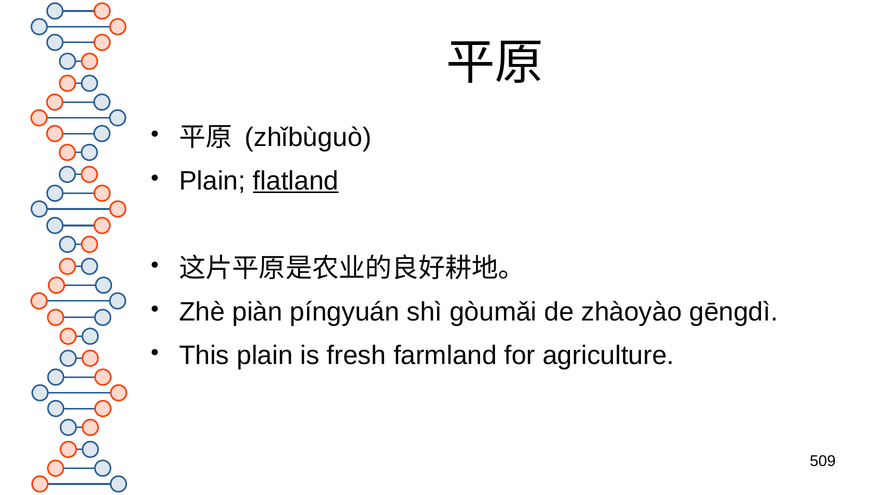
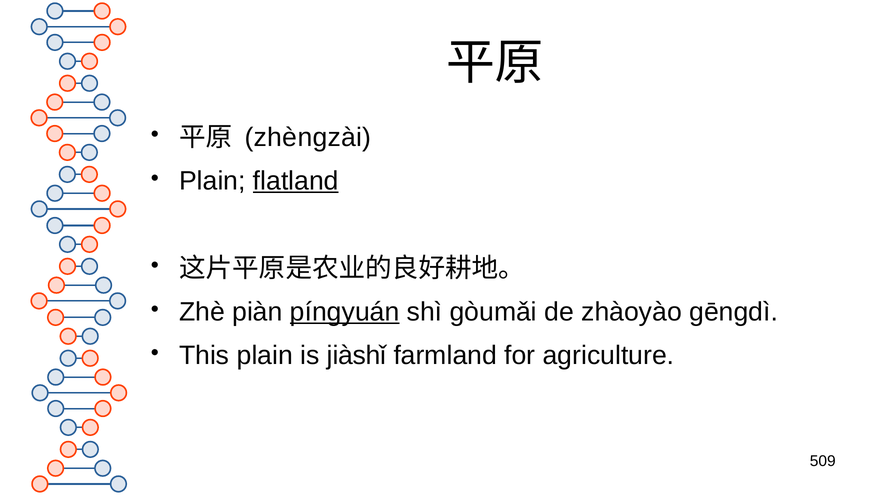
zhǐbùguò: zhǐbùguò -> zhèngzài
píngyuán underline: none -> present
fresh: fresh -> jiàshǐ
